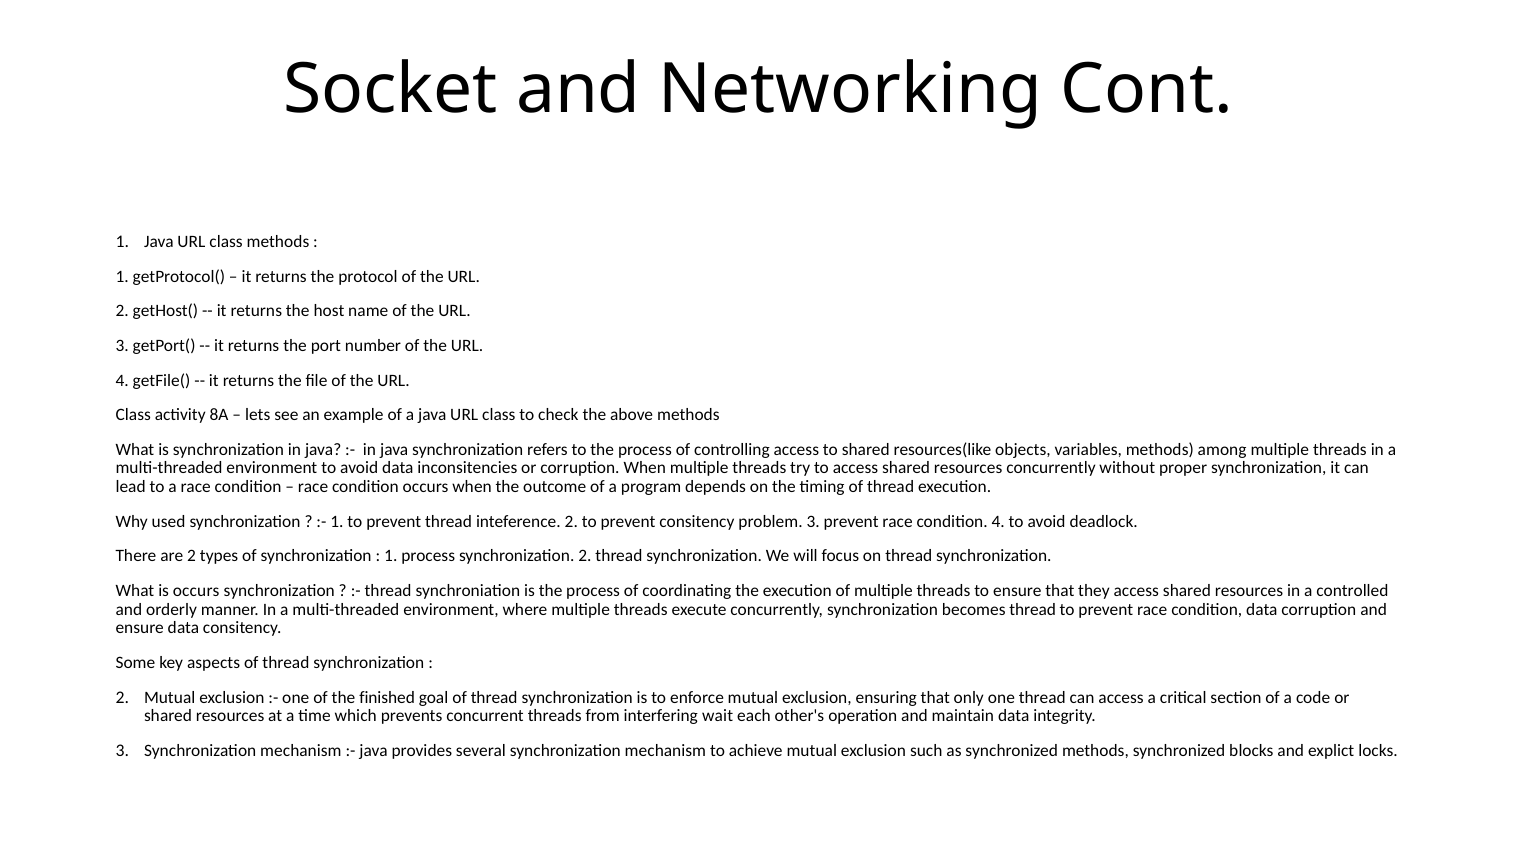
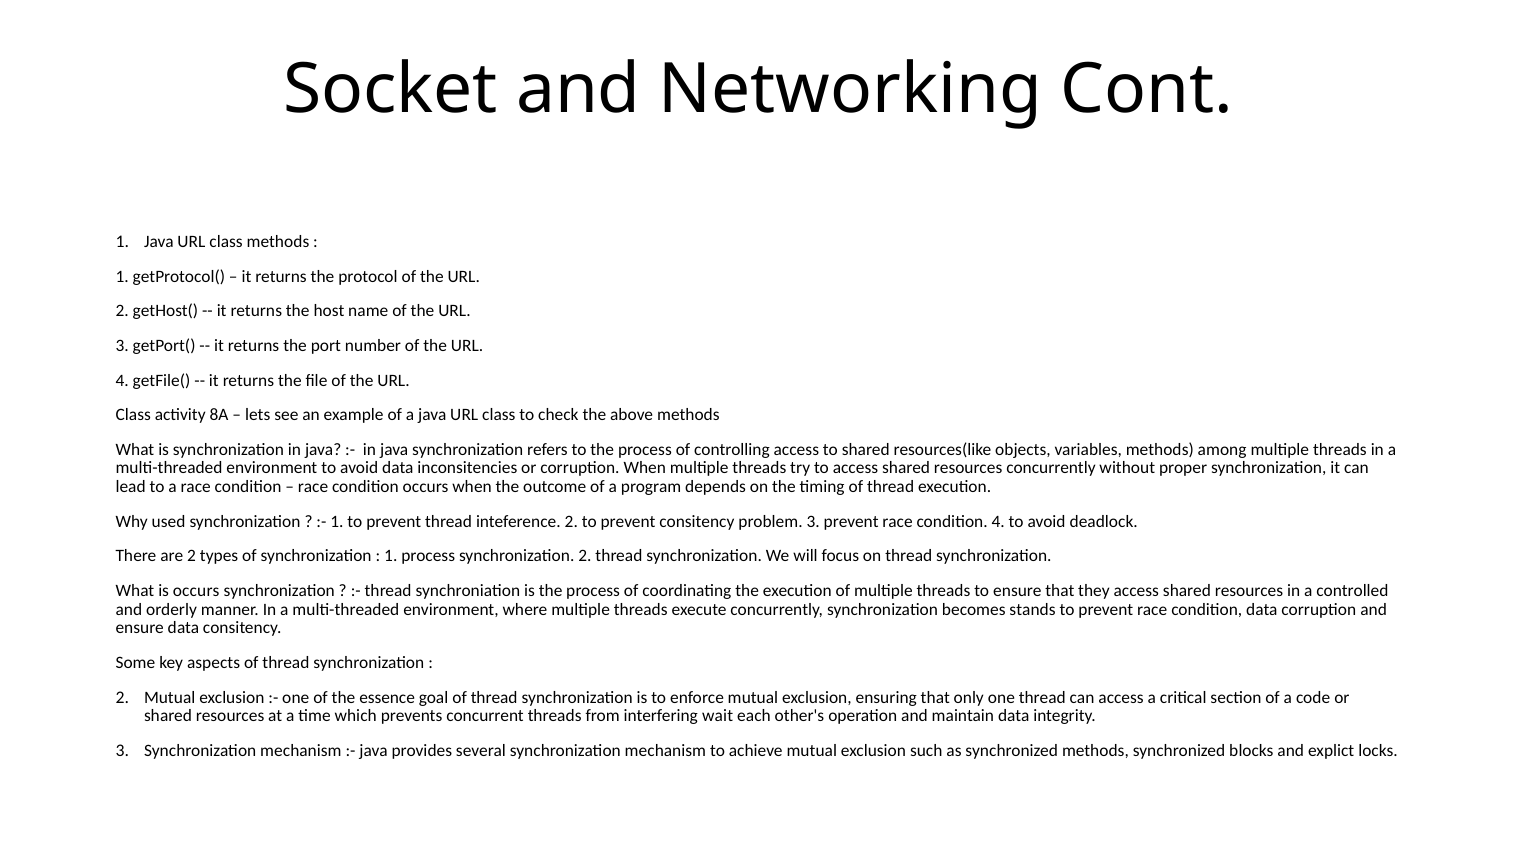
becomes thread: thread -> stands
finished: finished -> essence
